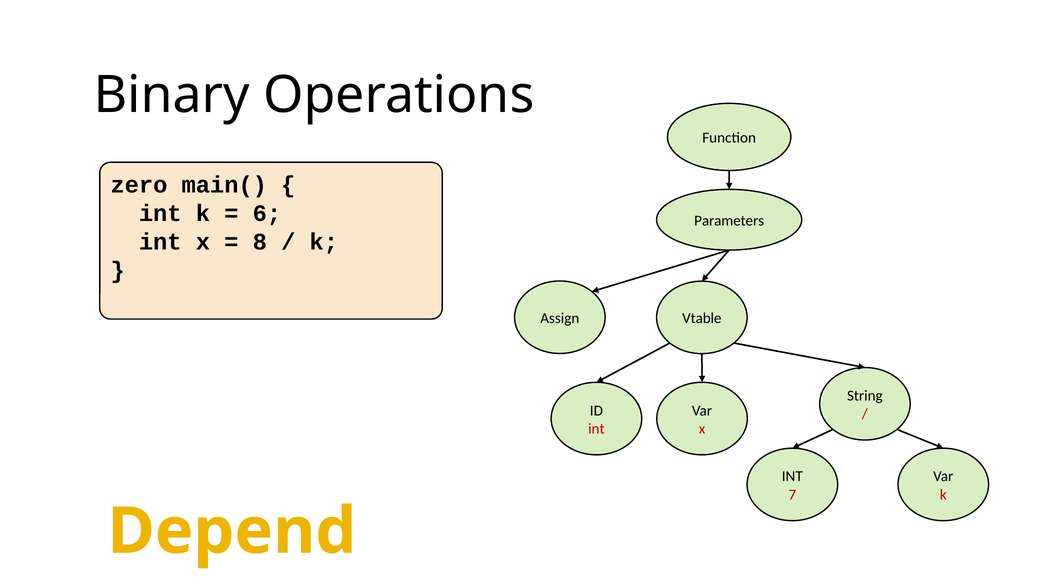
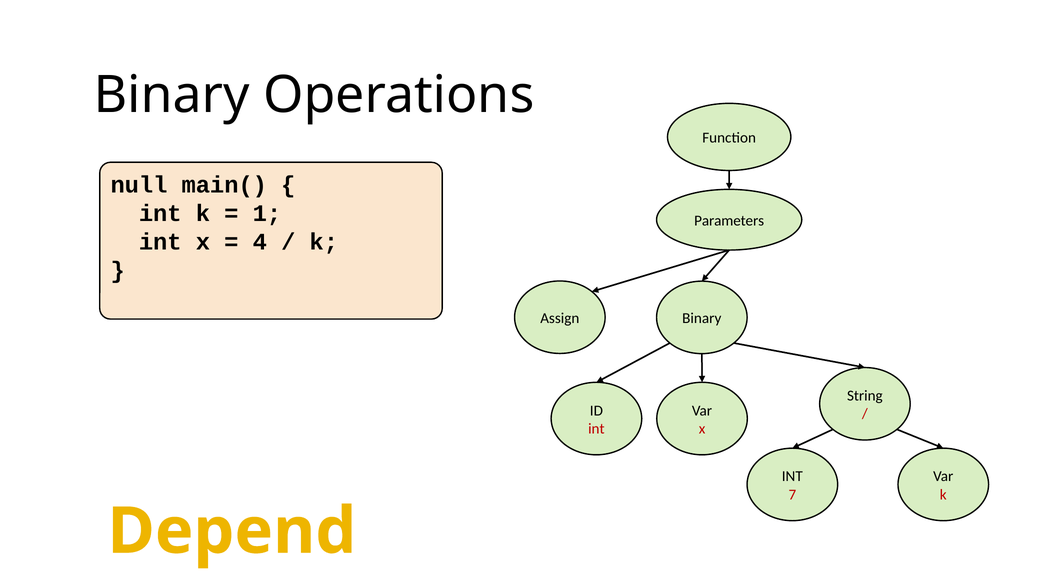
zero: zero -> null
6: 6 -> 1
8: 8 -> 4
Vtable at (702, 319): Vtable -> Binary
